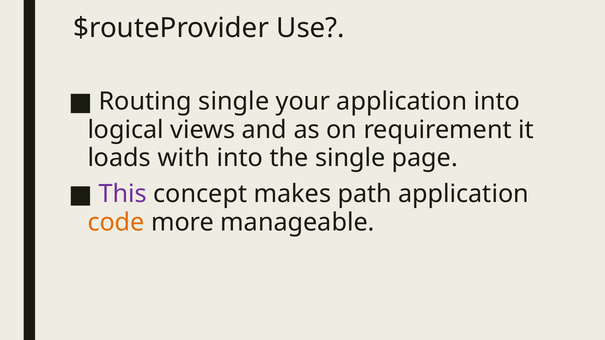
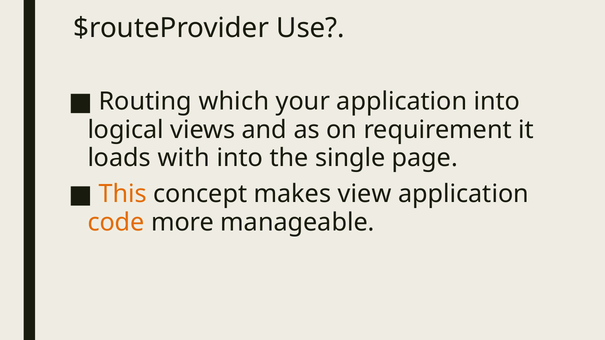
Routing single: single -> which
This colour: purple -> orange
path: path -> view
